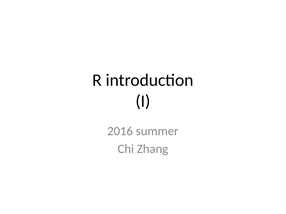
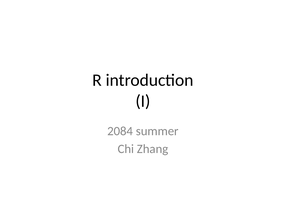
2016: 2016 -> 2084
